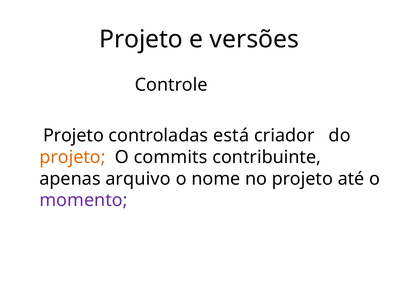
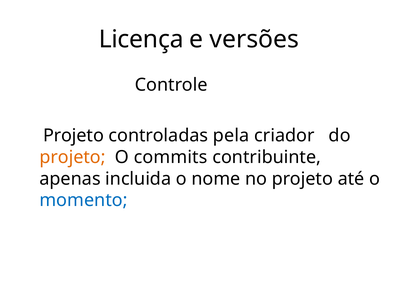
Projeto at (141, 39): Projeto -> Licença
está: está -> pela
arquivo: arquivo -> incluida
momento colour: purple -> blue
